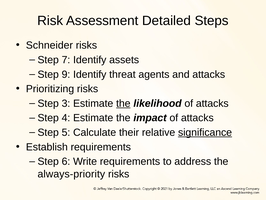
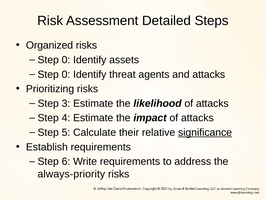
Schneider: Schneider -> Organized
7 at (66, 60): 7 -> 0
9 at (66, 74): 9 -> 0
the at (123, 103) underline: present -> none
